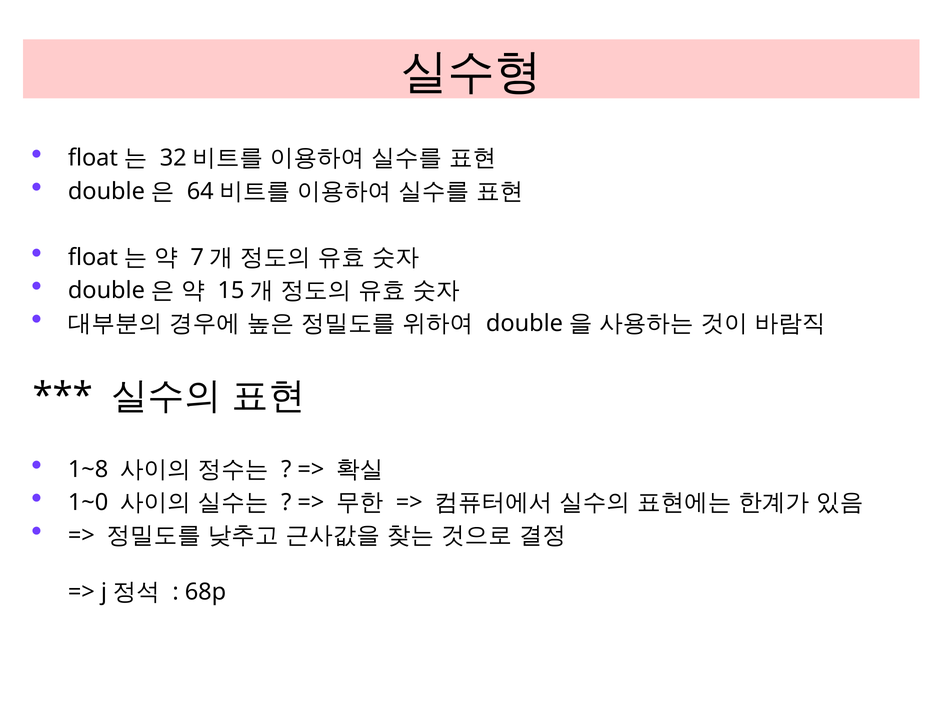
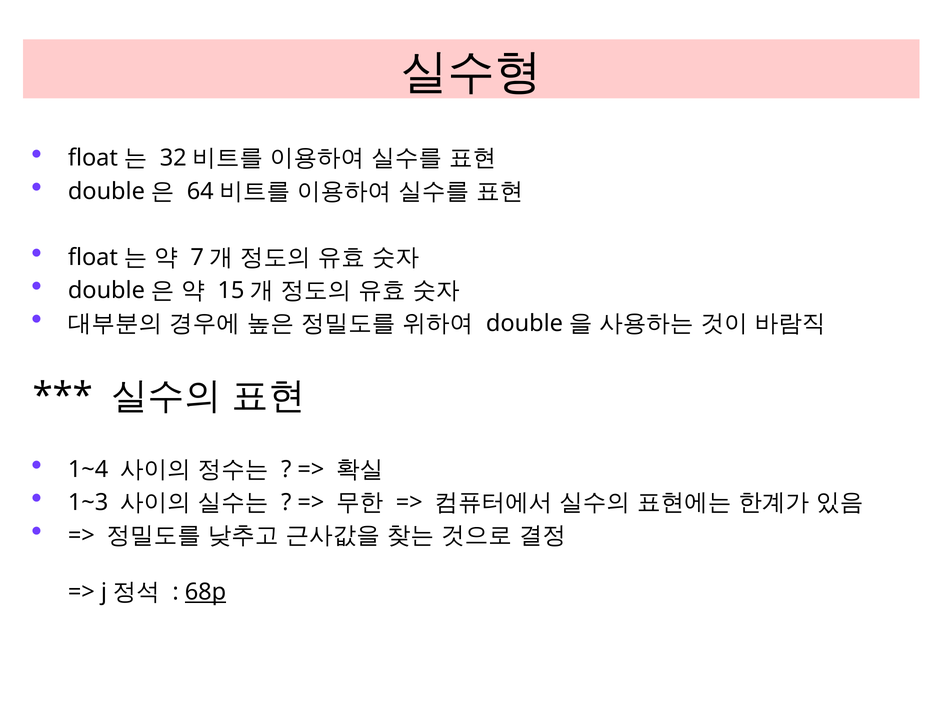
1~8: 1~8 -> 1~4
1~0: 1~0 -> 1~3
68p underline: none -> present
